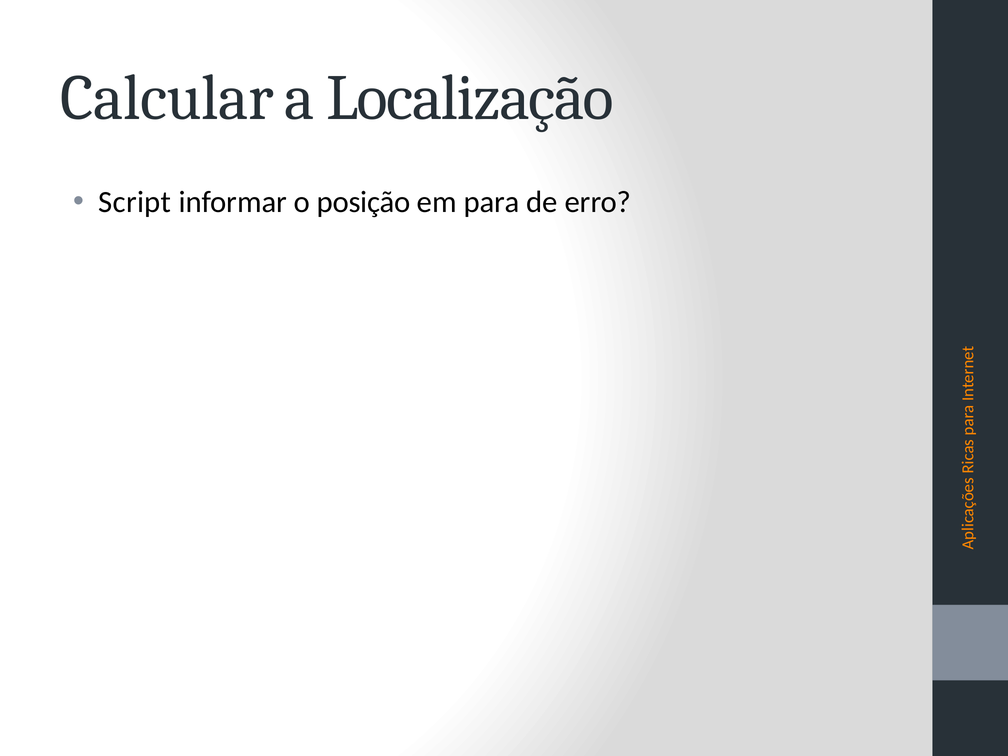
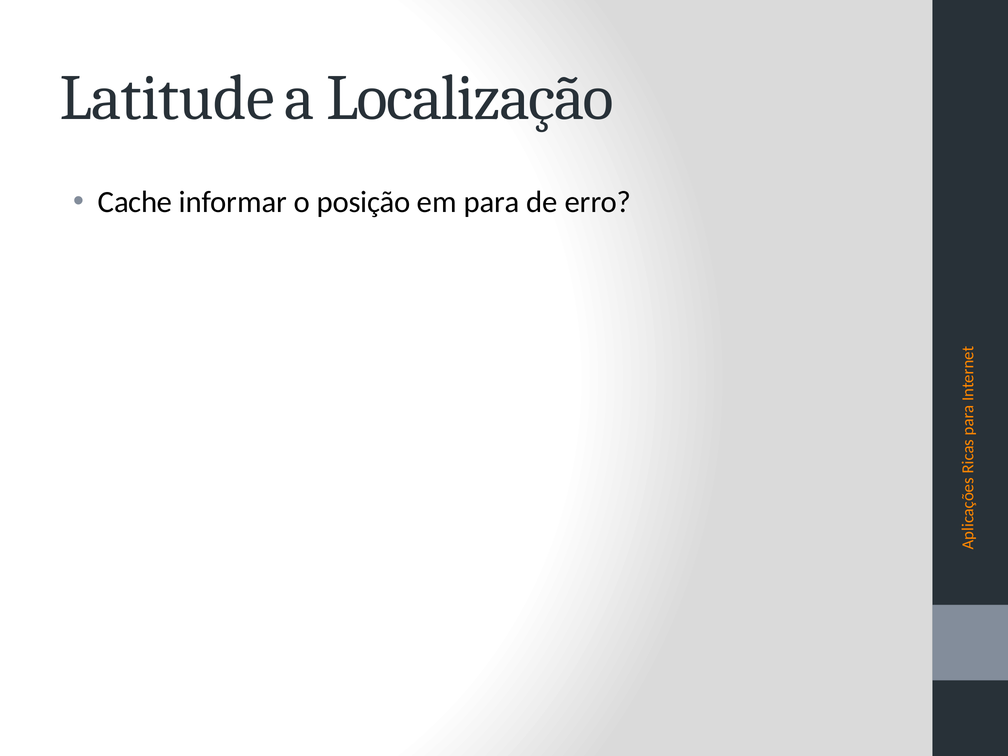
Calcular: Calcular -> Latitude
Script: Script -> Cache
